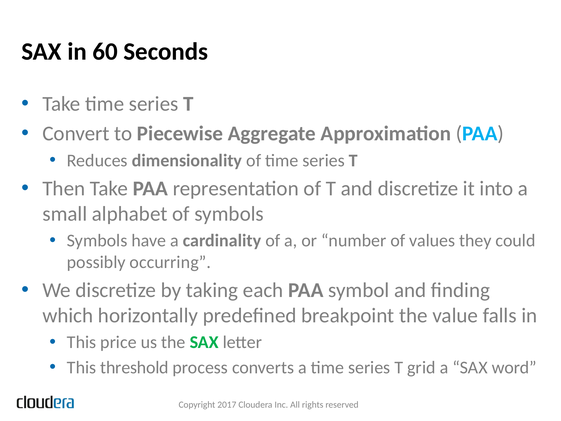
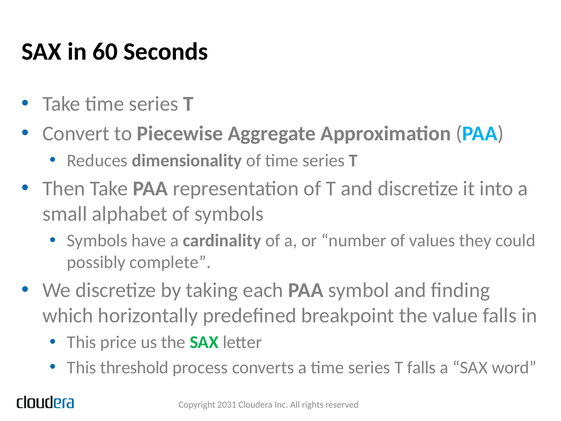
occurring: occurring -> complete
T grid: grid -> falls
2017: 2017 -> 2031
